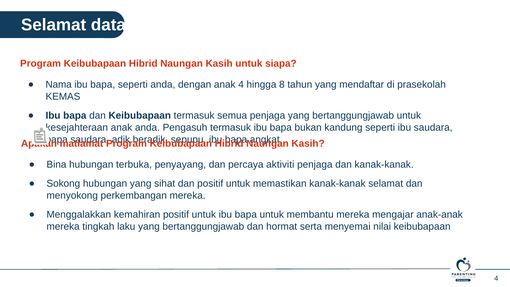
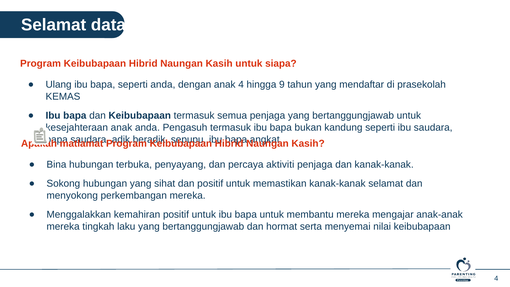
Nama: Nama -> Ulang
8: 8 -> 9
